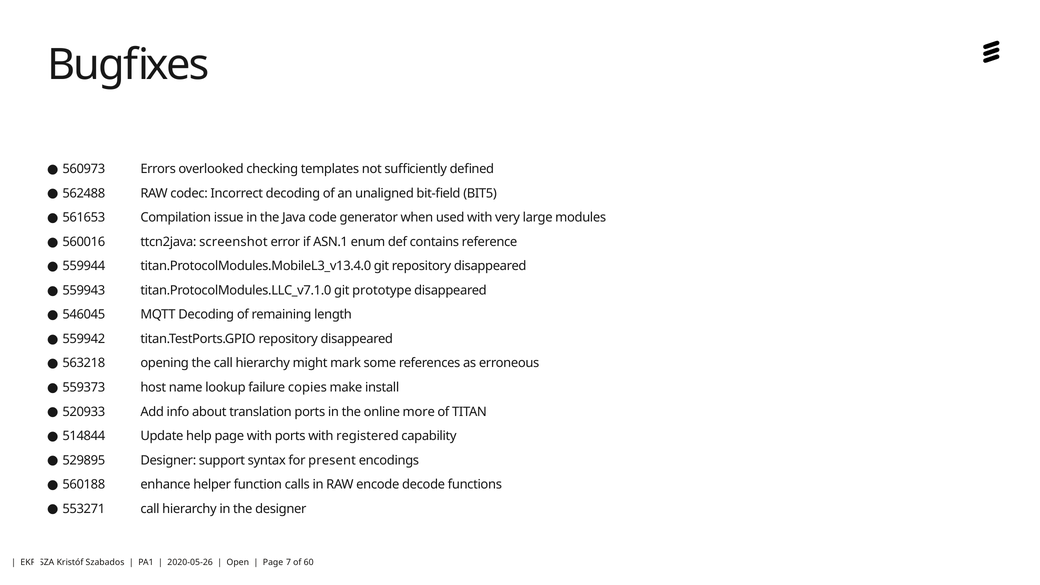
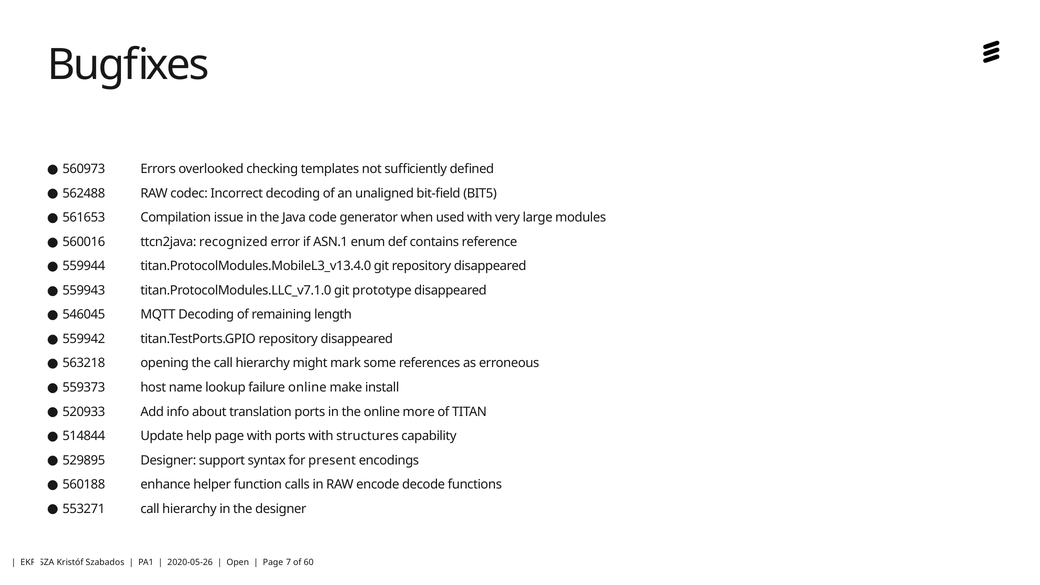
screenshot: screenshot -> recognized
failure copies: copies -> online
registered: registered -> structures
